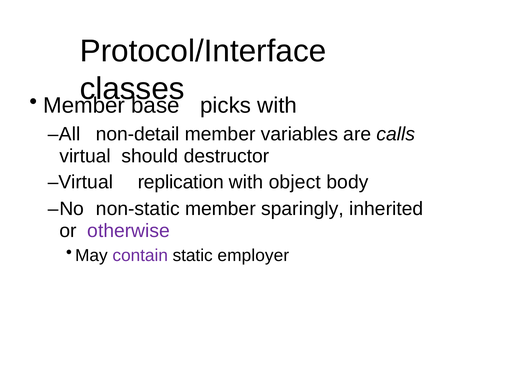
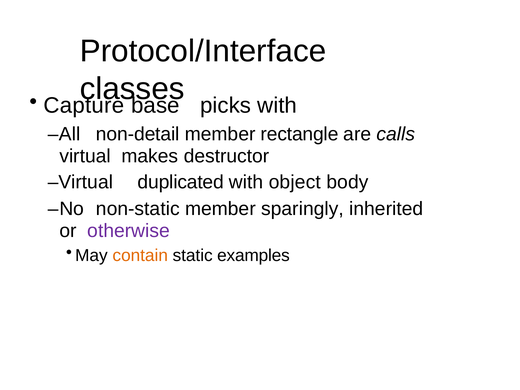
Member at (84, 105): Member -> Capture
variables: variables -> rectangle
should: should -> makes
replication: replication -> duplicated
contain colour: purple -> orange
employer: employer -> examples
